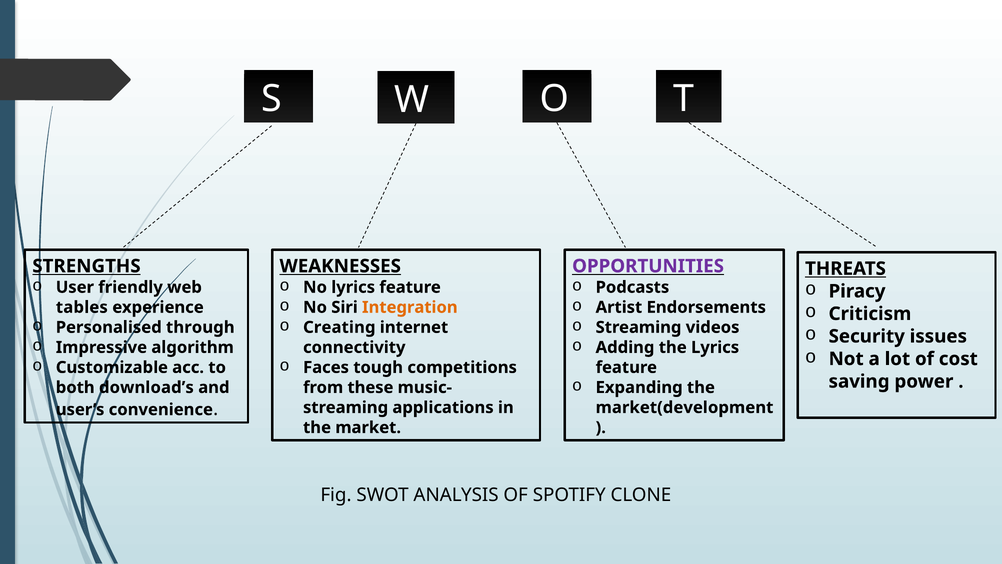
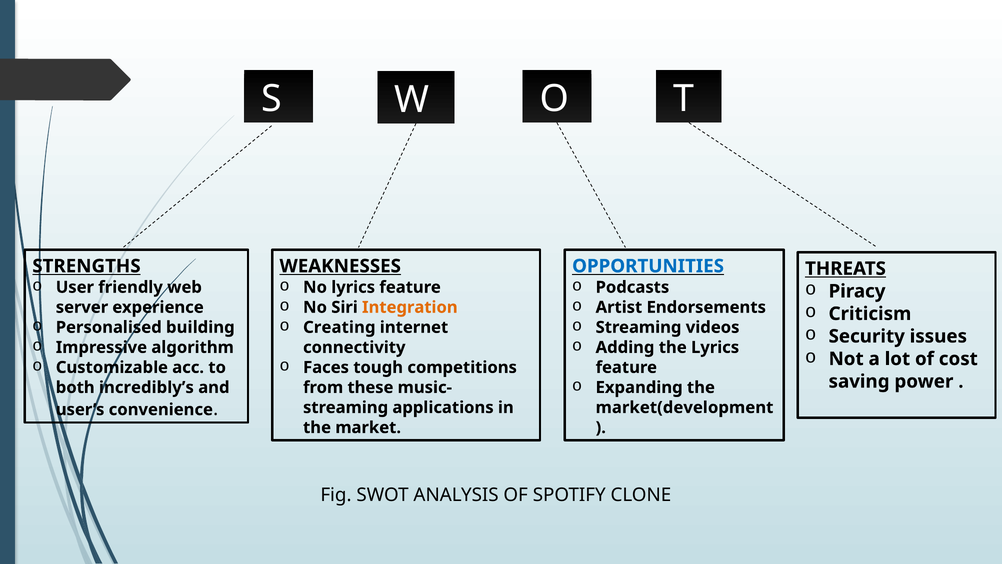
OPPORTUNITIES colour: purple -> blue
tables: tables -> server
through: through -> building
download’s: download’s -> incredibly’s
